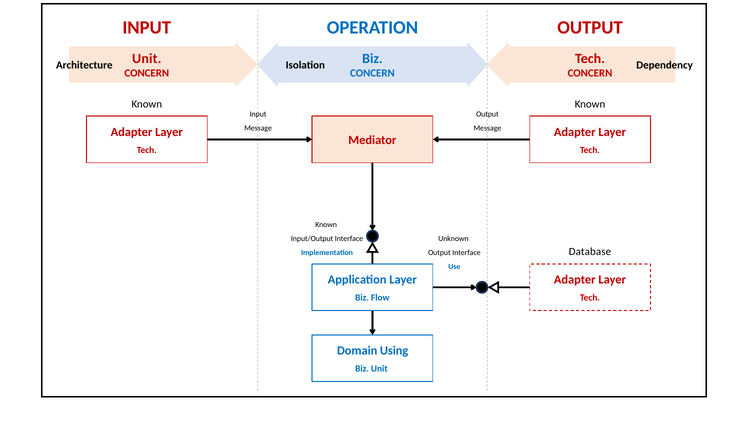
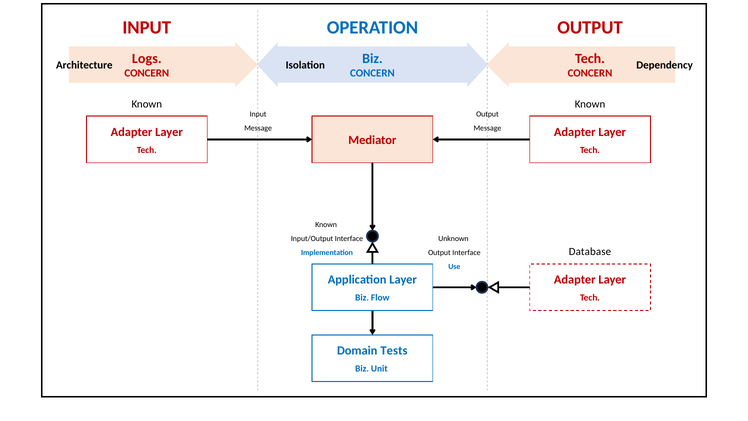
Unit at (147, 58): Unit -> Logs
Using: Using -> Tests
